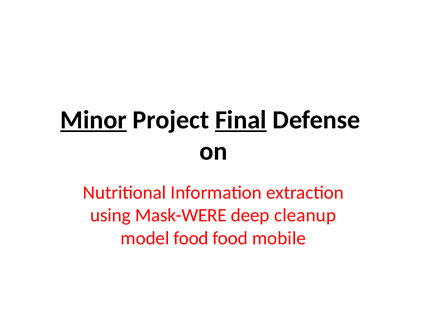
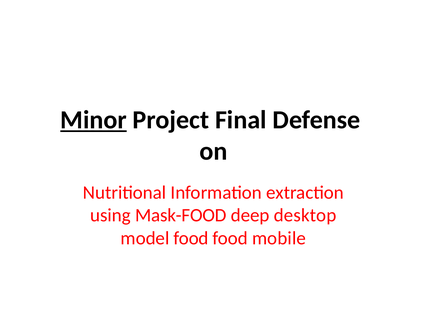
Final underline: present -> none
Mask-WERE: Mask-WERE -> Mask-FOOD
cleanup: cleanup -> desktop
